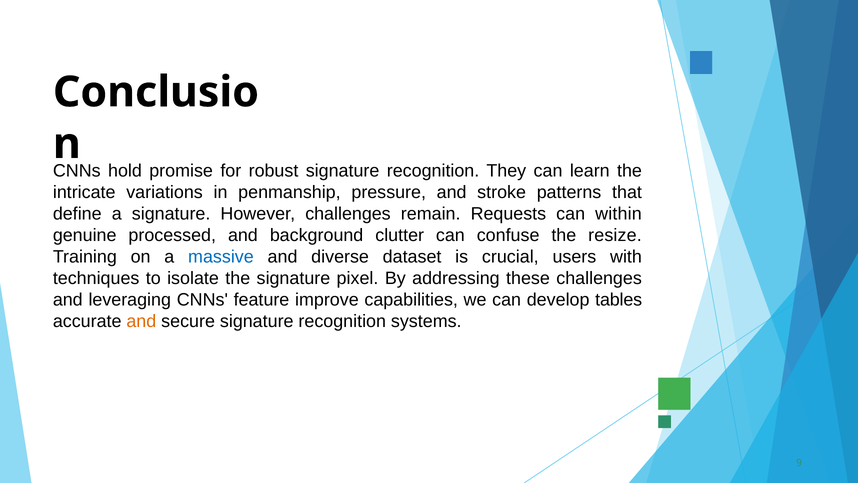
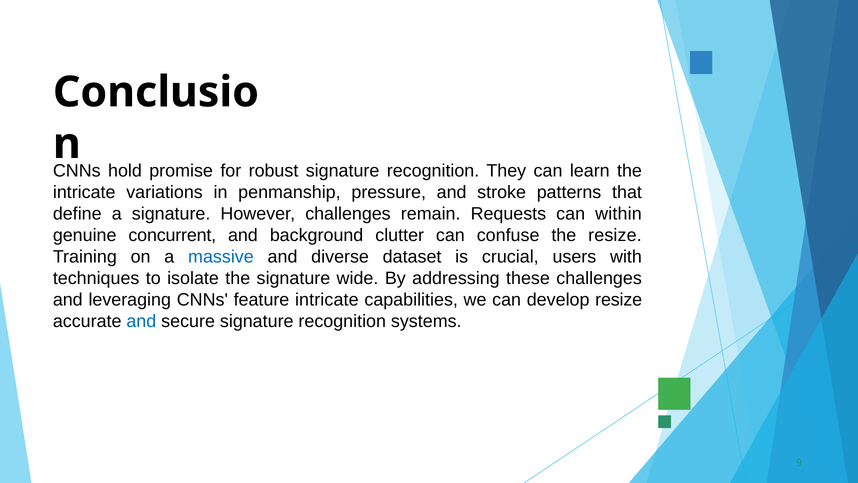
processed: processed -> concurrent
pixel: pixel -> wide
feature improve: improve -> intricate
develop tables: tables -> resize
and at (141, 321) colour: orange -> blue
